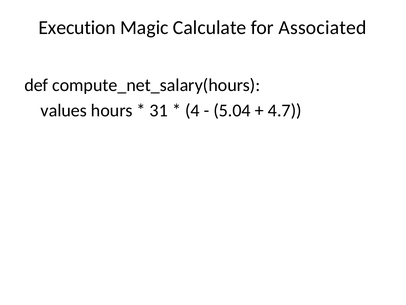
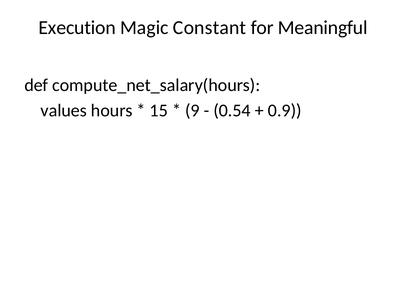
Calculate: Calculate -> Constant
Associated: Associated -> Meaningful
31: 31 -> 15
4: 4 -> 9
5.04: 5.04 -> 0.54
4.7: 4.7 -> 0.9
